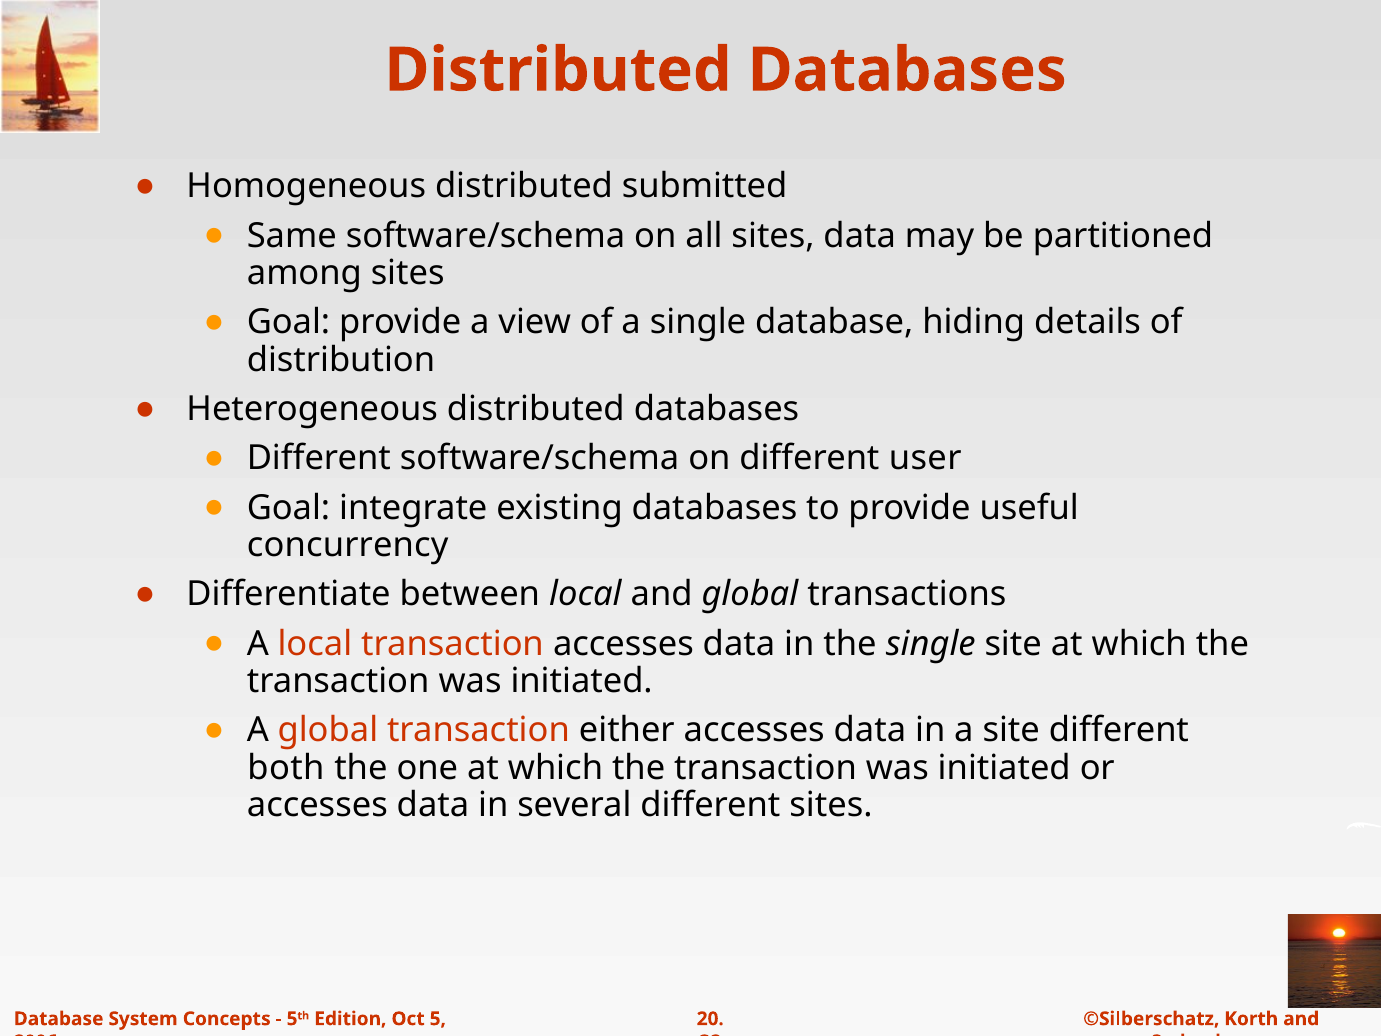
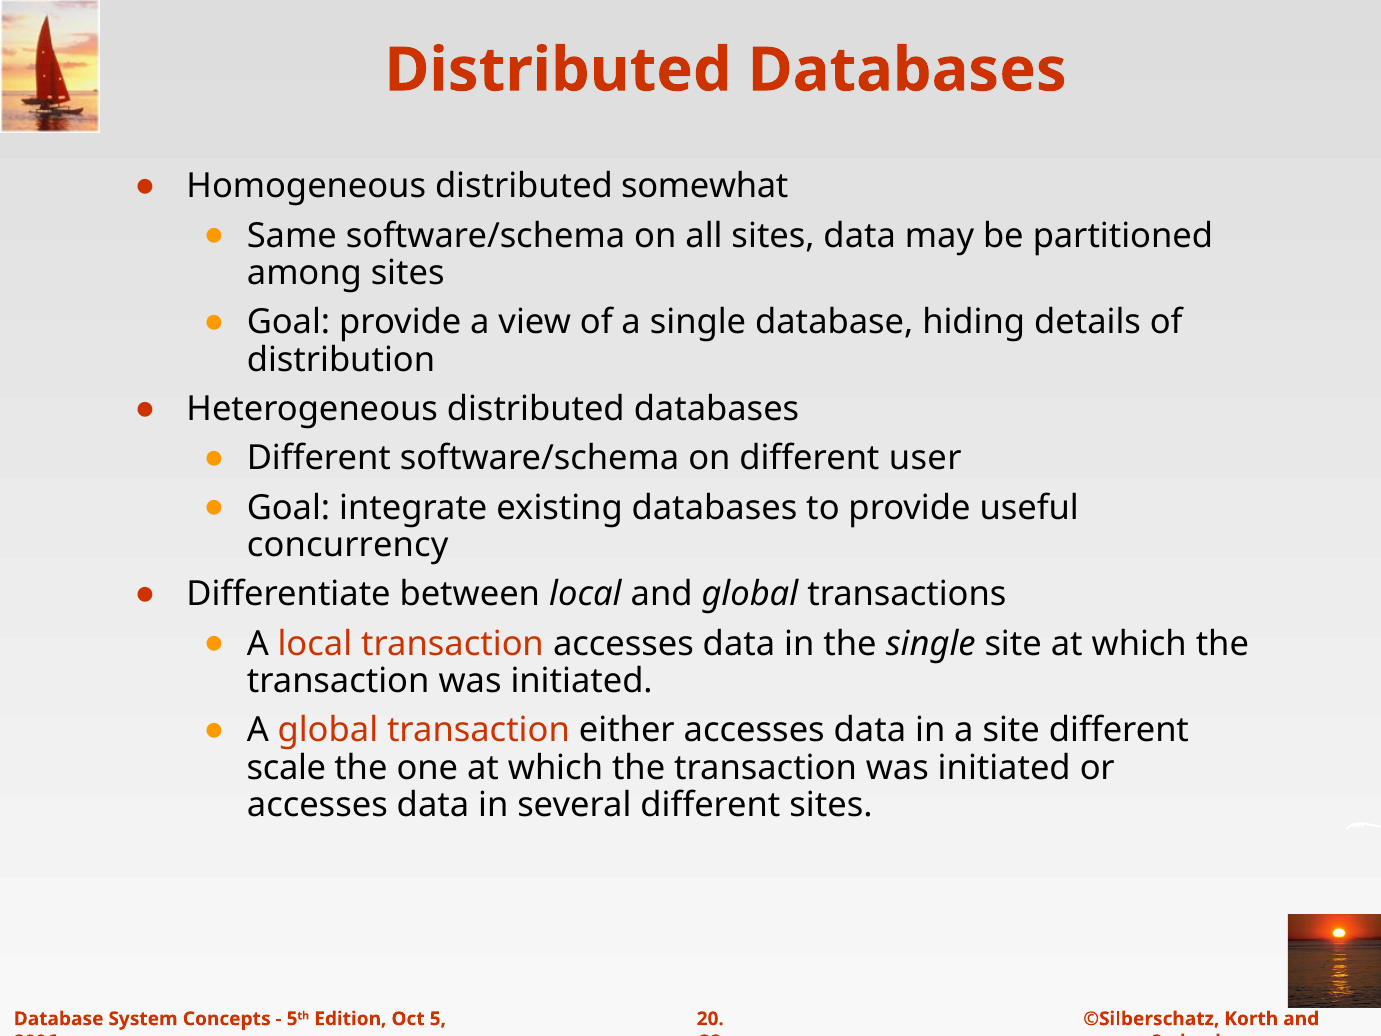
submitted: submitted -> somewhat
both: both -> scale
